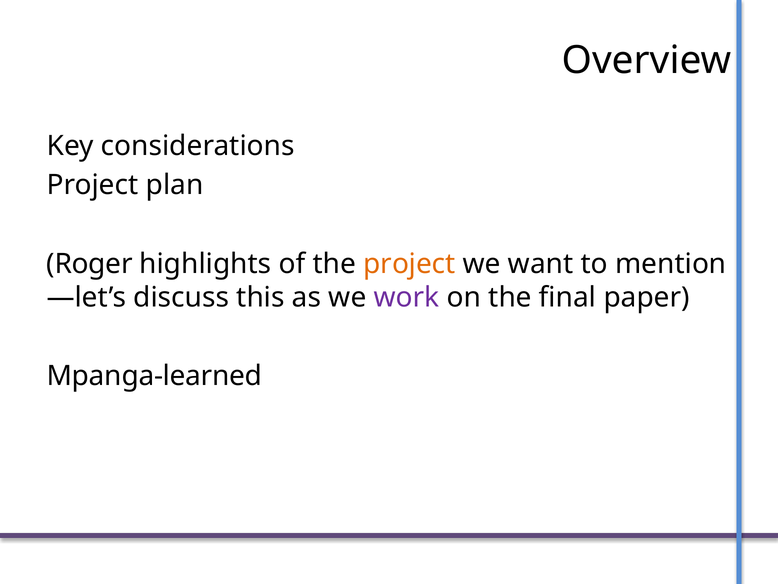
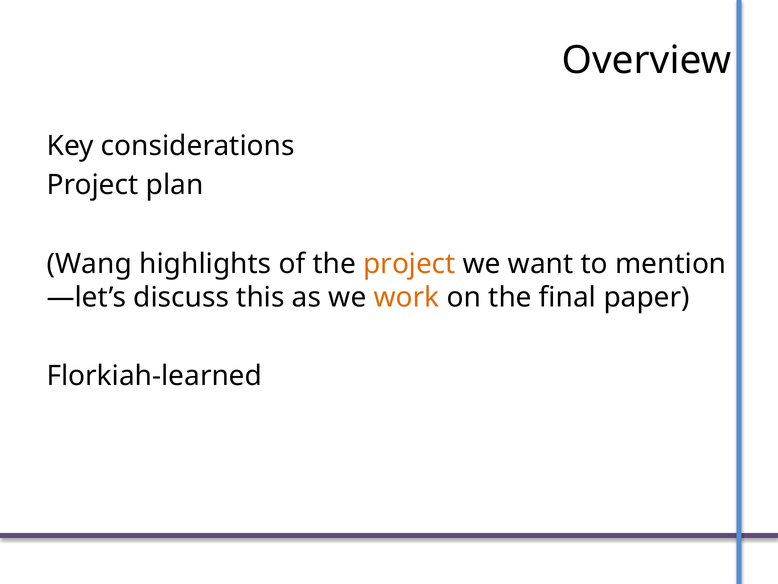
Roger: Roger -> Wang
work colour: purple -> orange
Mpanga-learned: Mpanga-learned -> Florkiah-learned
